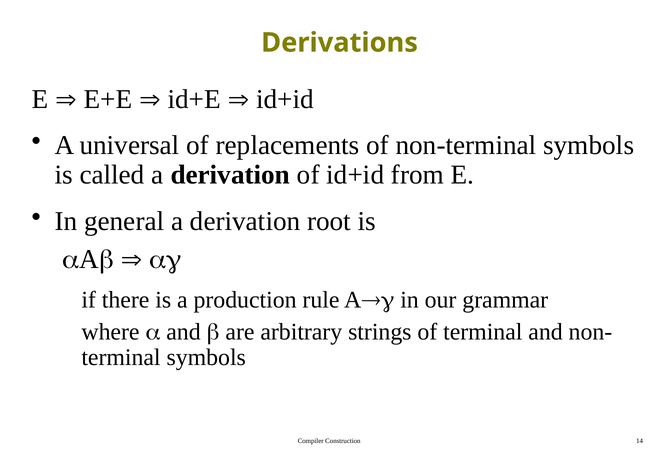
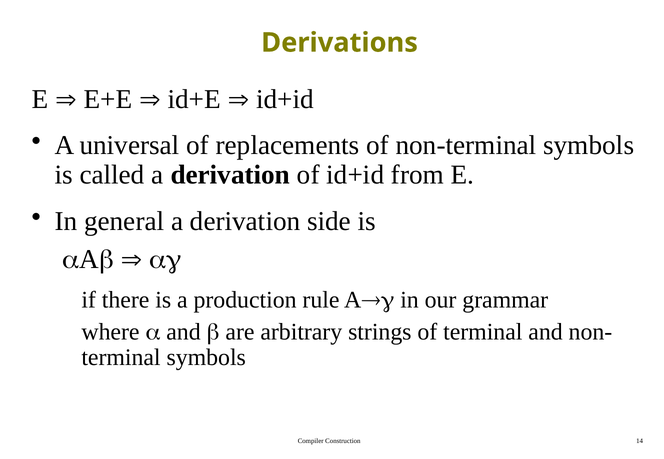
root: root -> side
